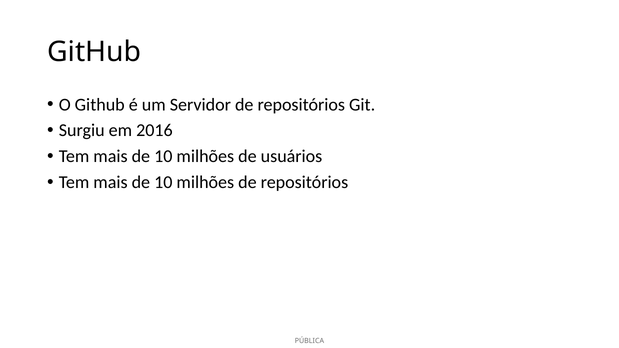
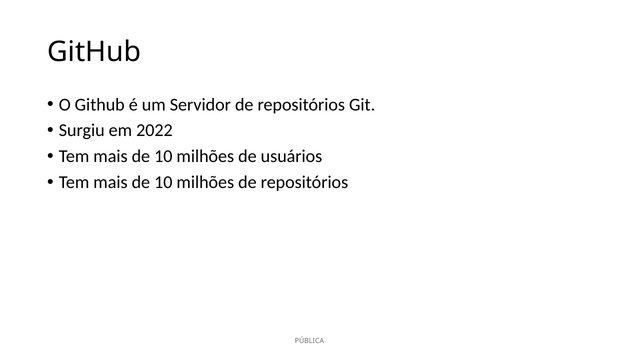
2016: 2016 -> 2022
